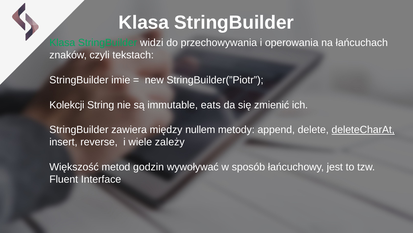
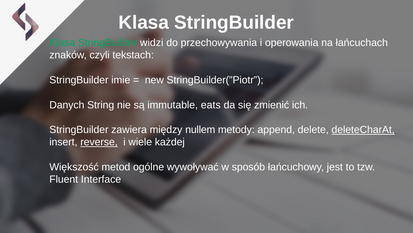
Kolekcji: Kolekcji -> Danych
reverse underline: none -> present
zależy: zależy -> każdej
godzin: godzin -> ogólne
